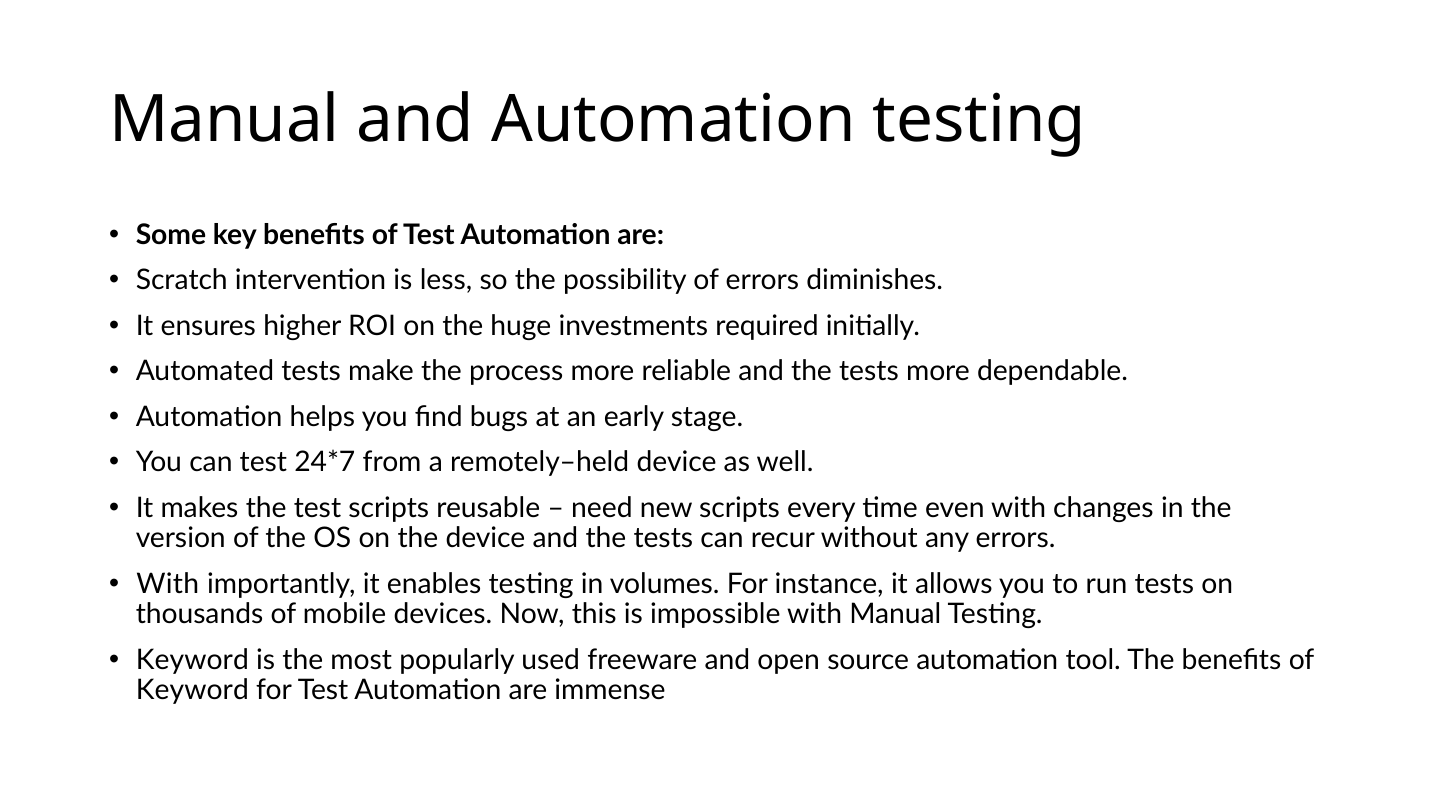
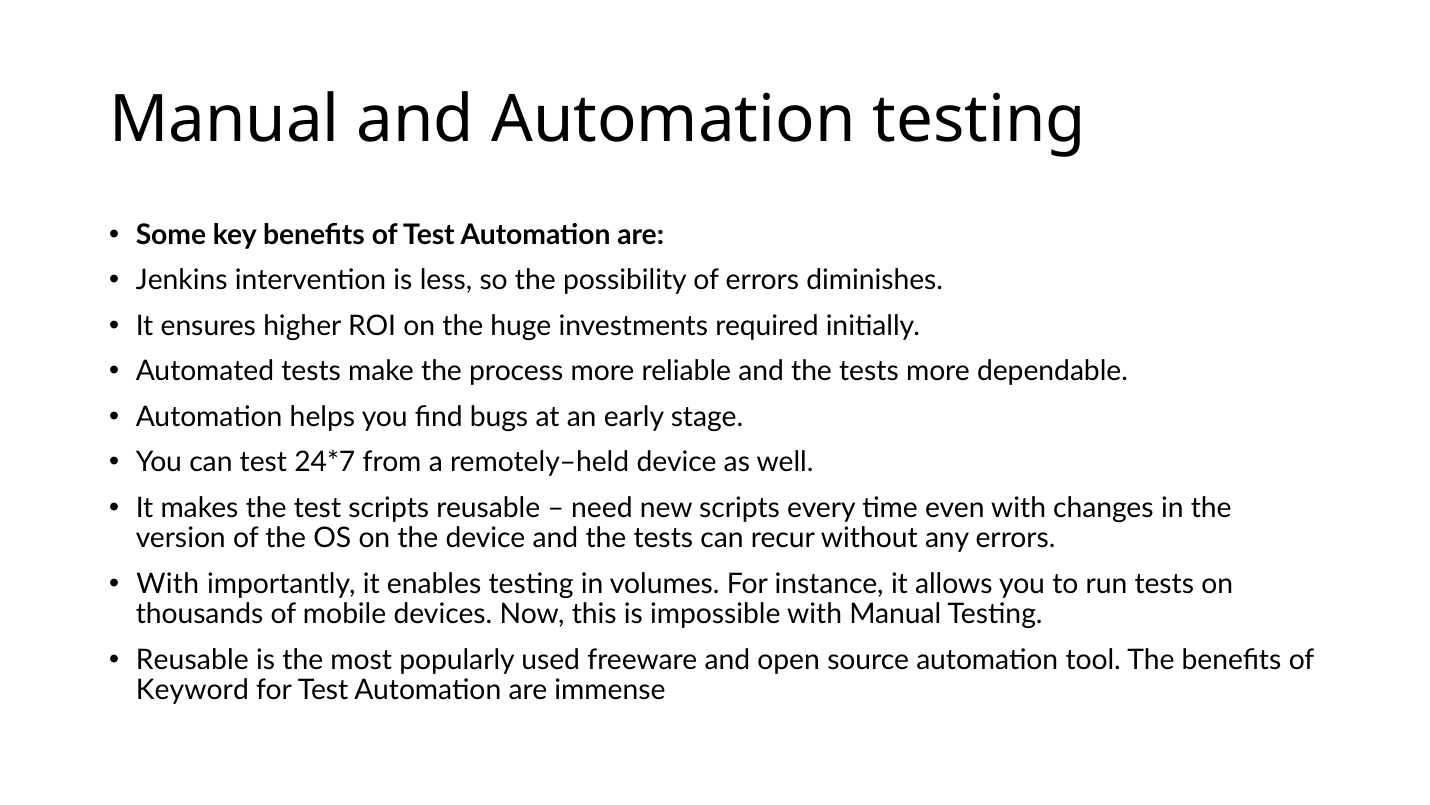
Scratch: Scratch -> Jenkins
Keyword at (192, 660): Keyword -> Reusable
